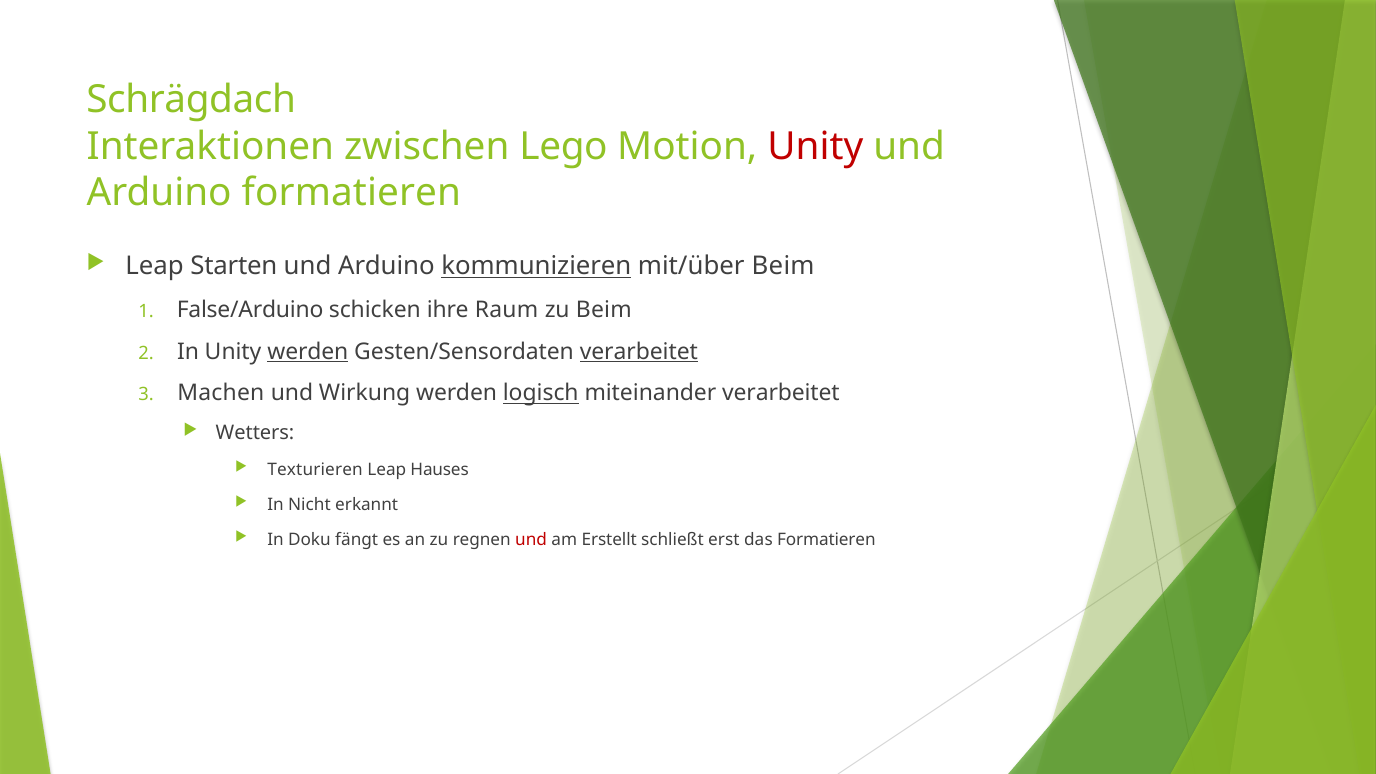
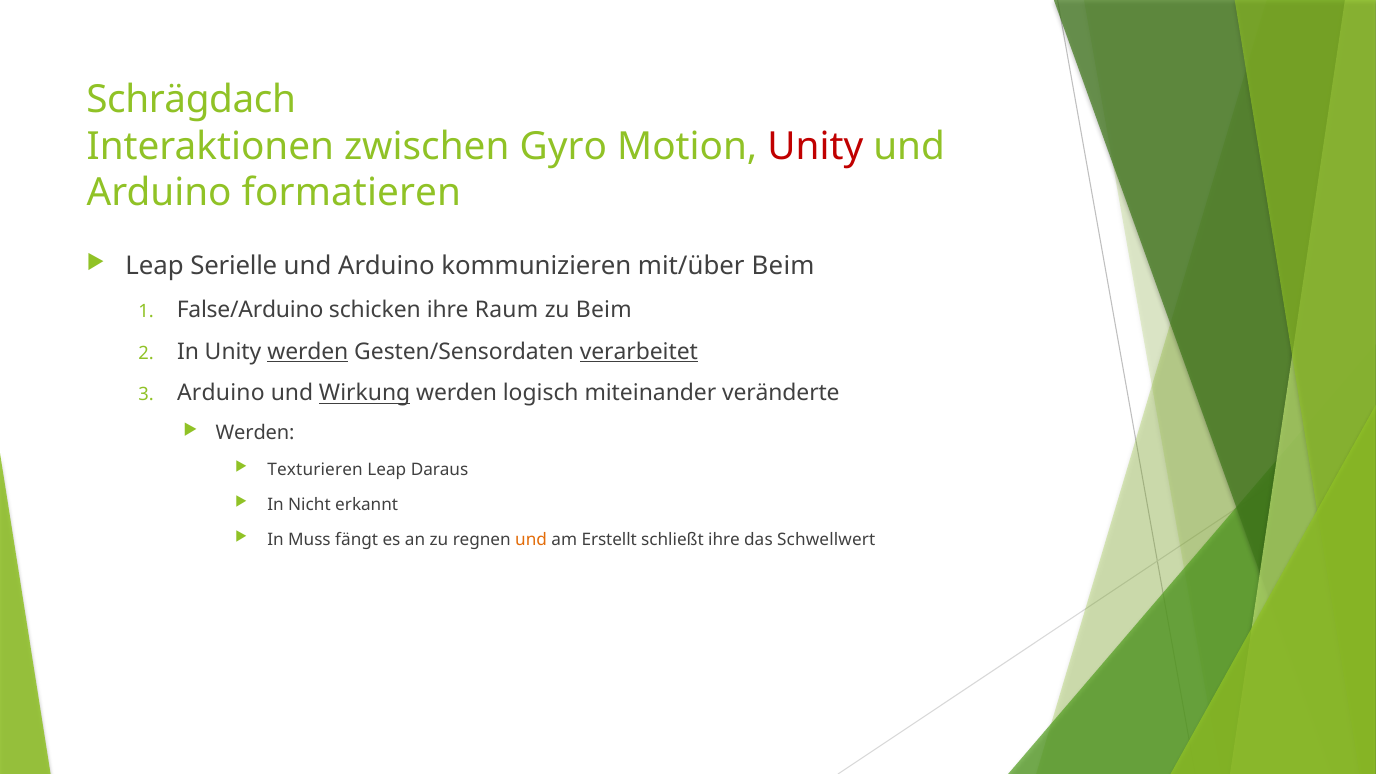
Lego: Lego -> Gyro
Starten: Starten -> Serielle
kommunizieren underline: present -> none
Machen at (221, 393): Machen -> Arduino
Wirkung underline: none -> present
logisch underline: present -> none
miteinander verarbeitet: verarbeitet -> veränderte
Wetters at (255, 433): Wetters -> Werden
Hauses: Hauses -> Daraus
Doku: Doku -> Muss
und at (531, 540) colour: red -> orange
schließt erst: erst -> ihre
das Formatieren: Formatieren -> Schwellwert
